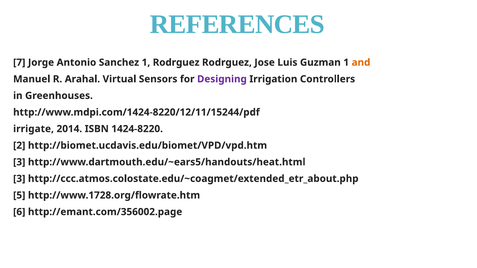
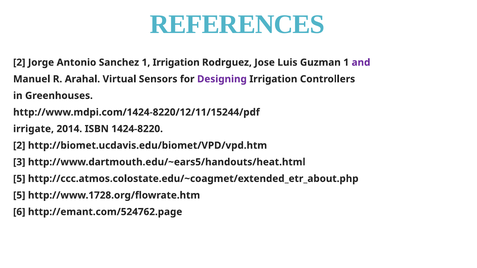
7 at (19, 63): 7 -> 2
1 Rodrguez: Rodrguez -> Irrigation
and colour: orange -> purple
3 at (19, 179): 3 -> 5
http://emant.com/356002.page: http://emant.com/356002.page -> http://emant.com/524762.page
